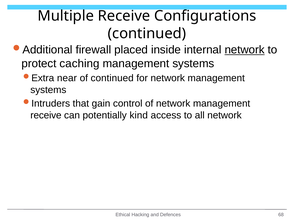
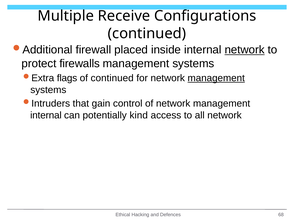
caching: caching -> firewalls
near: near -> flags
management at (216, 78) underline: none -> present
receive at (46, 115): receive -> internal
